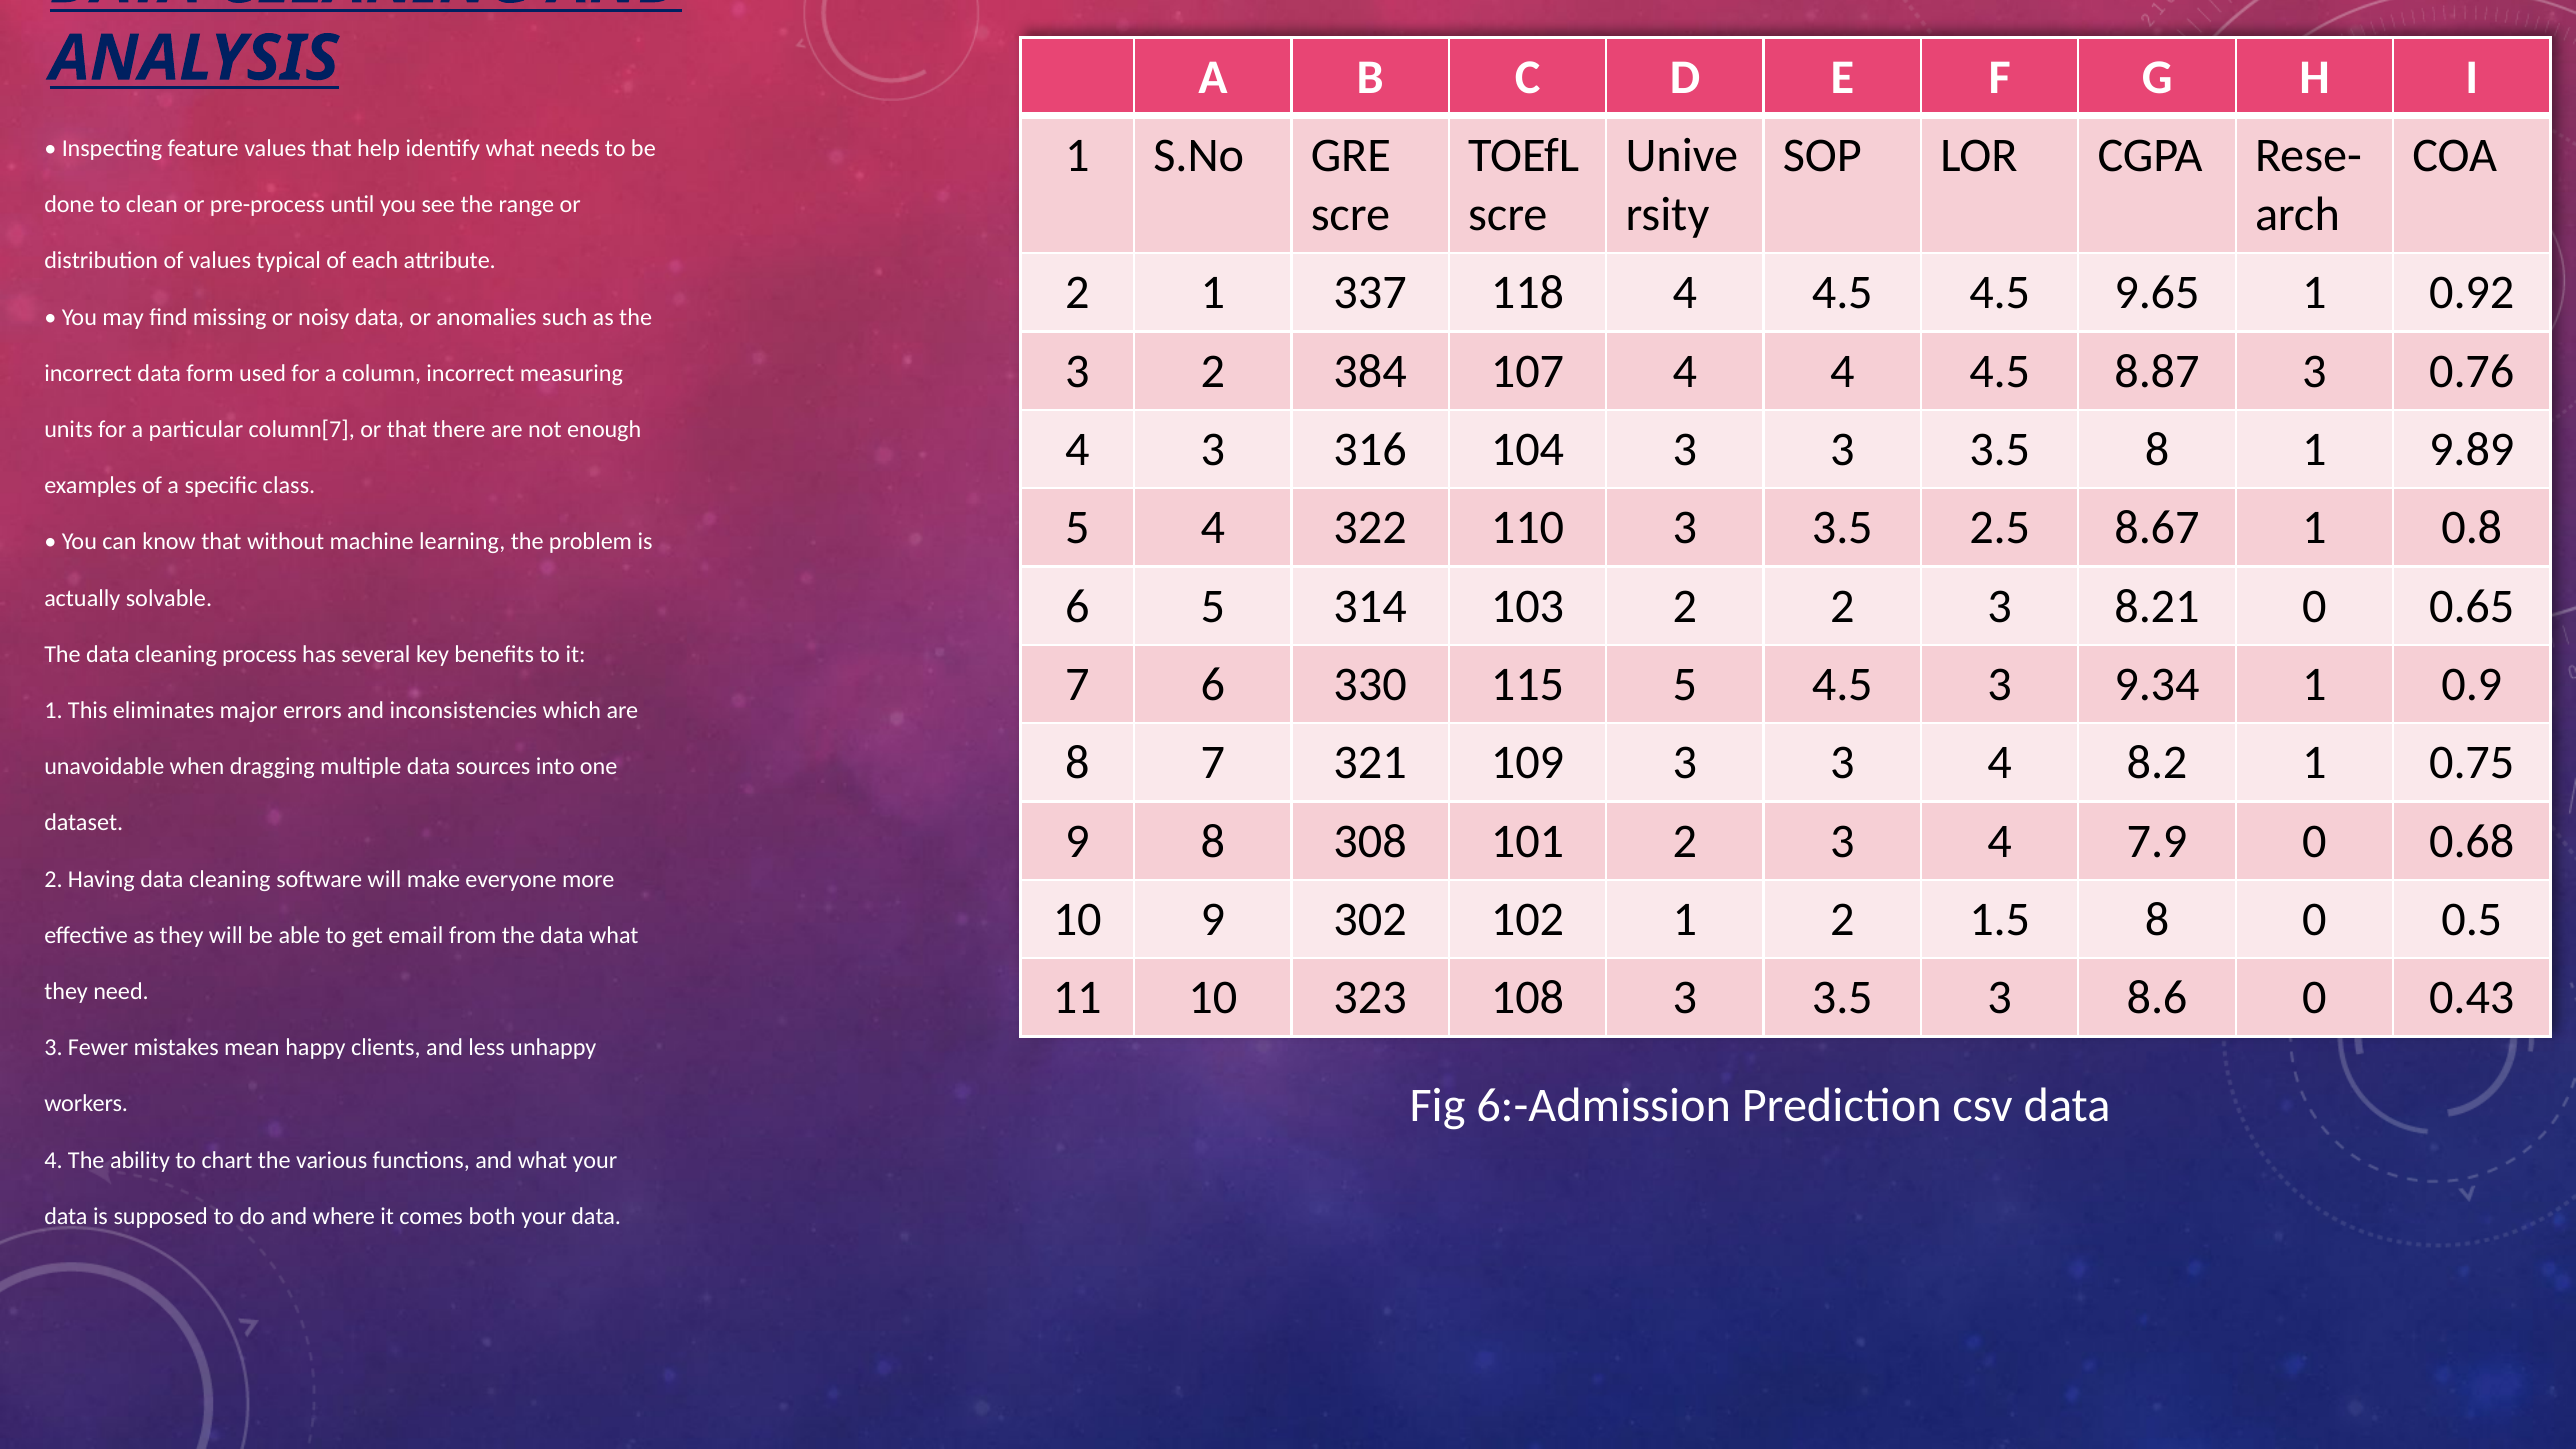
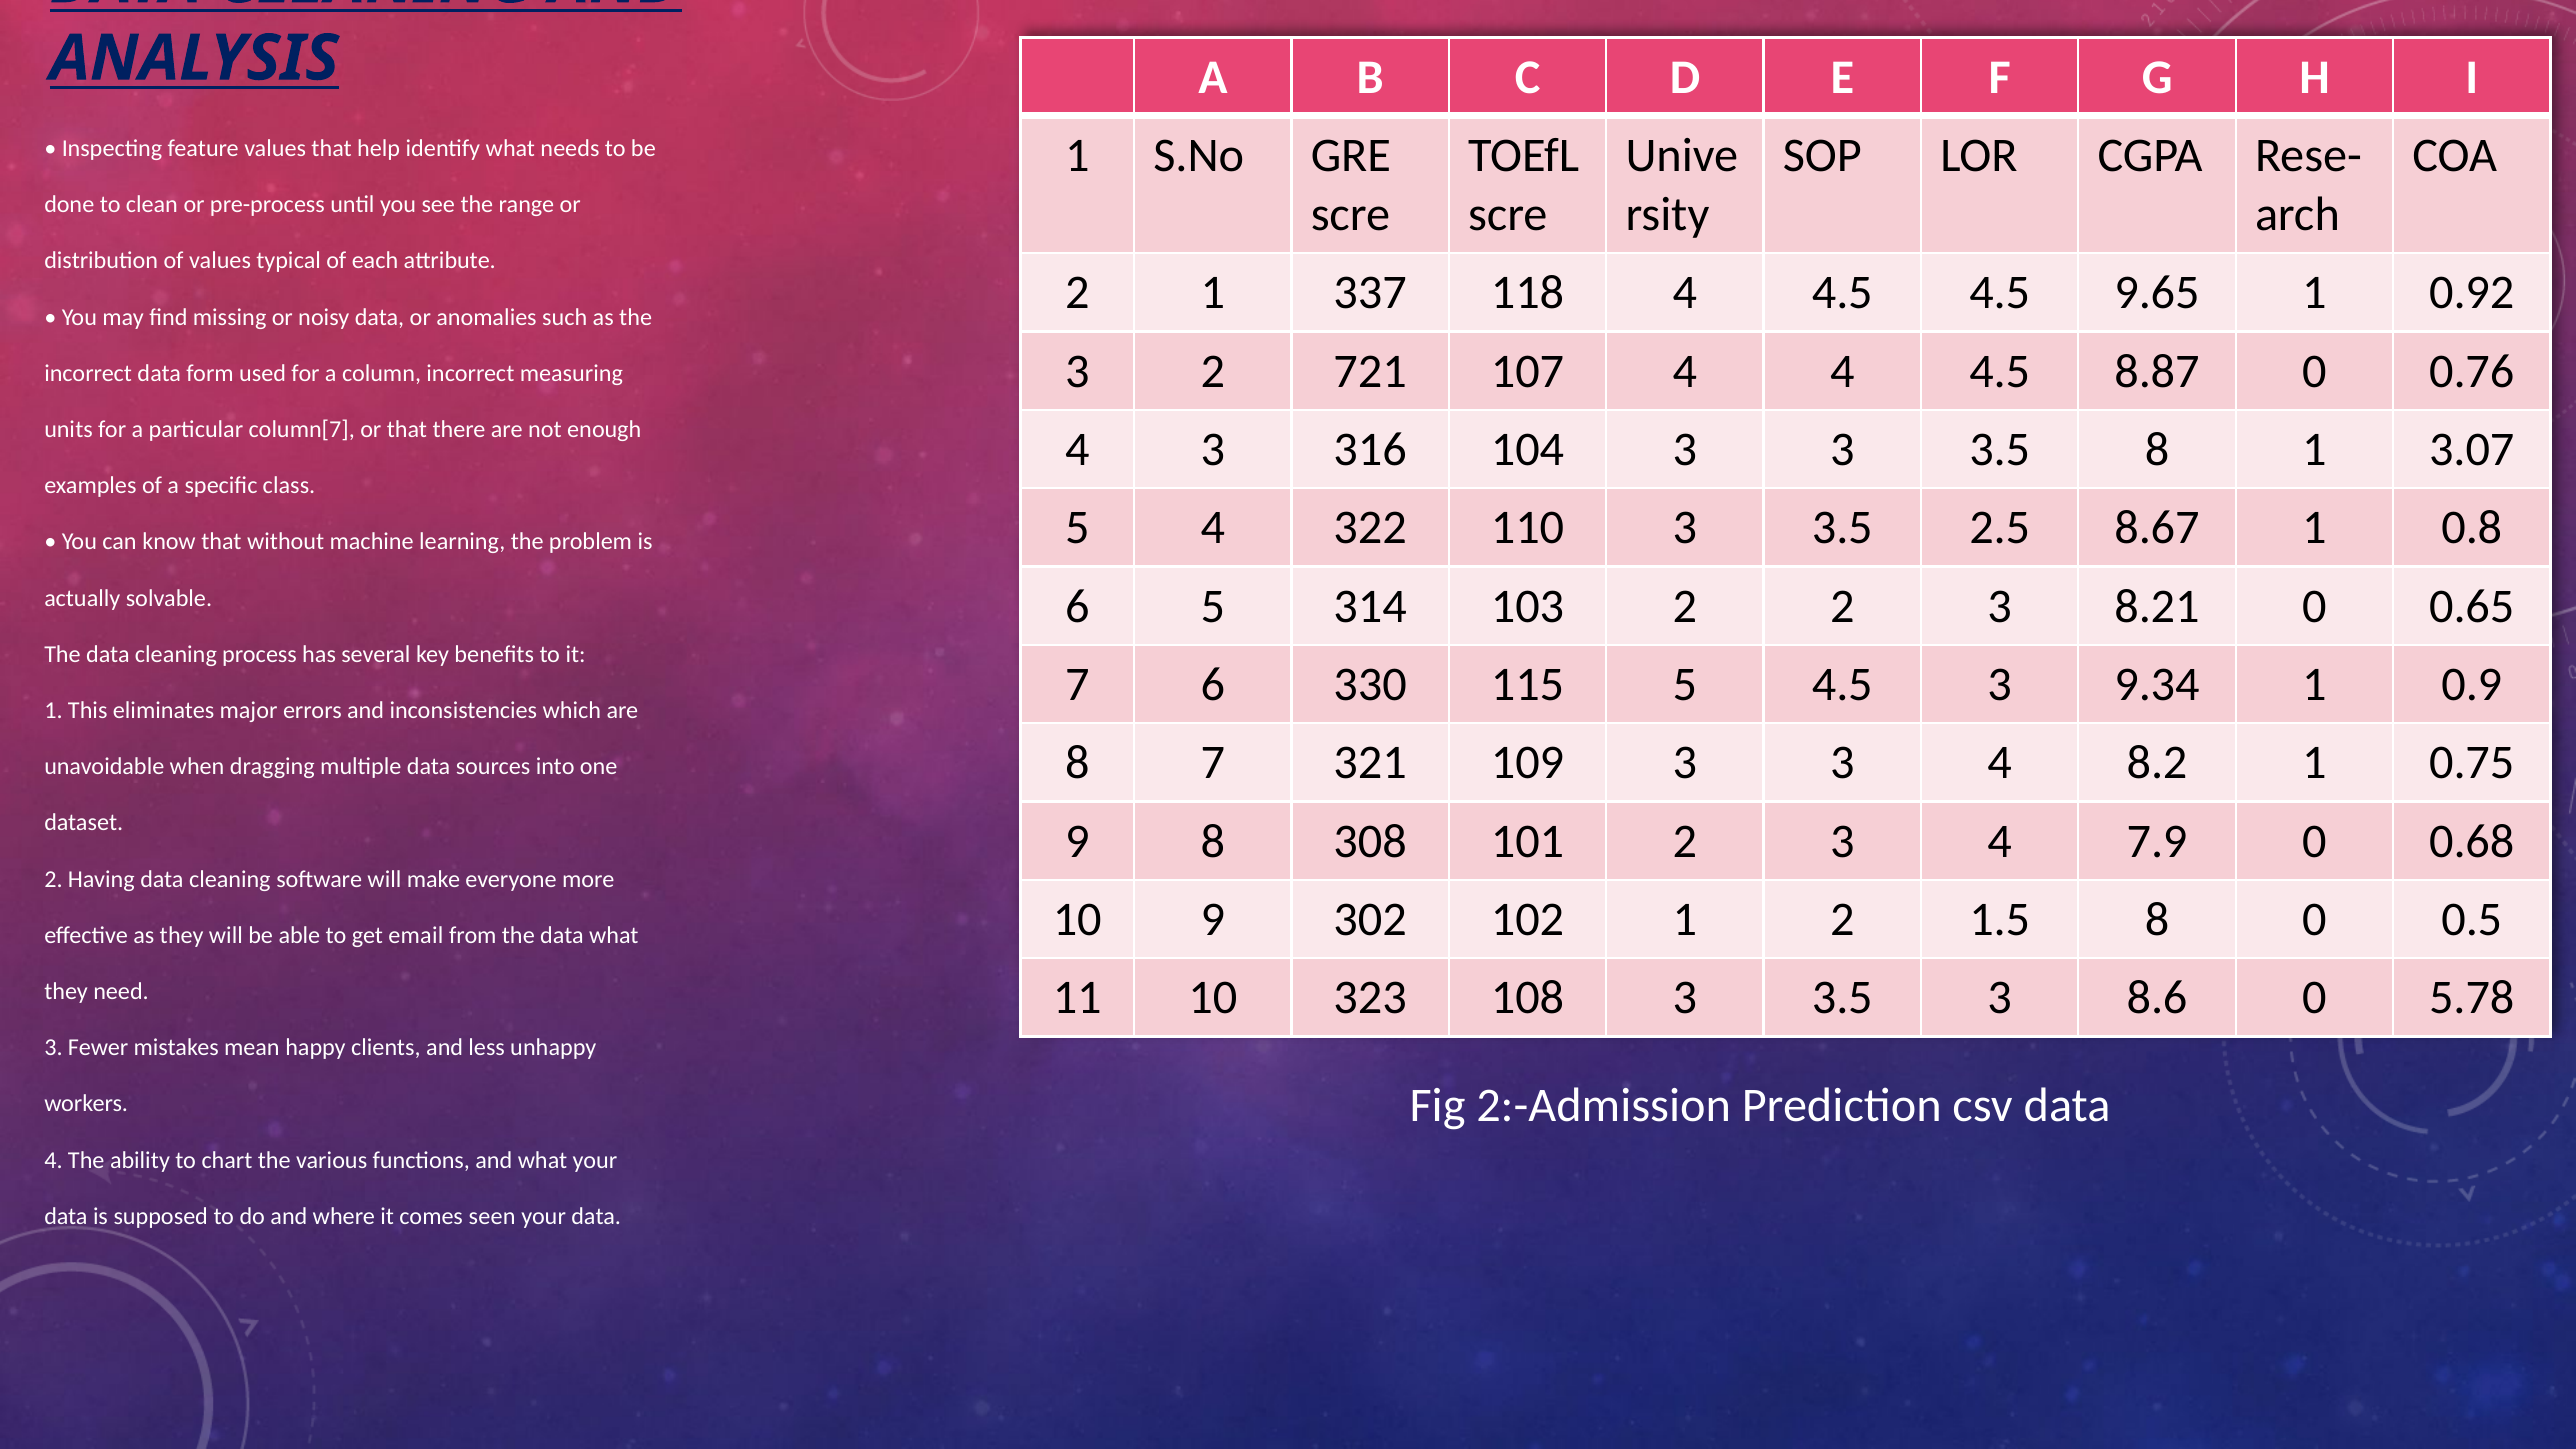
384: 384 -> 721
8.87 3: 3 -> 0
9.89: 9.89 -> 3.07
0.43: 0.43 -> 5.78
6:-Admission: 6:-Admission -> 2:-Admission
both: both -> seen
